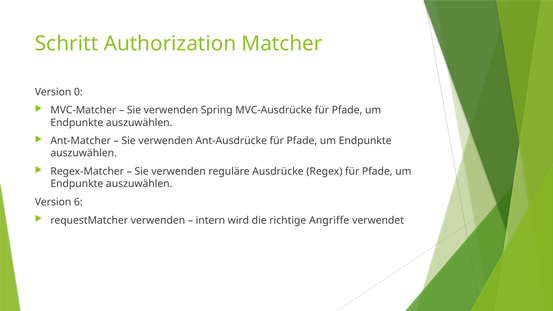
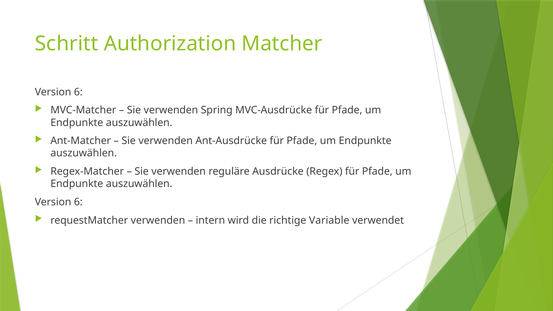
0 at (78, 92): 0 -> 6
Angriffe: Angriffe -> Variable
